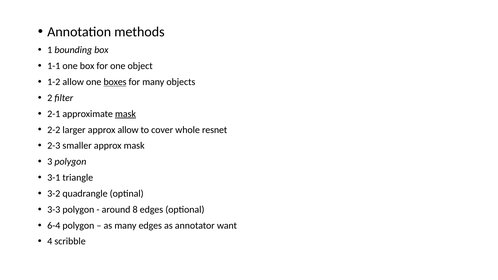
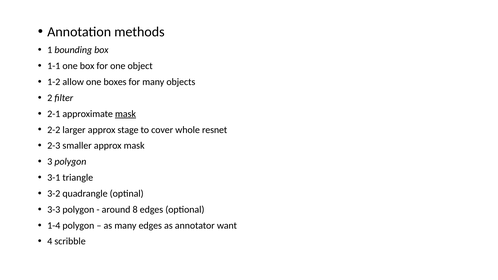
boxes underline: present -> none
approx allow: allow -> stage
6-4: 6-4 -> 1-4
